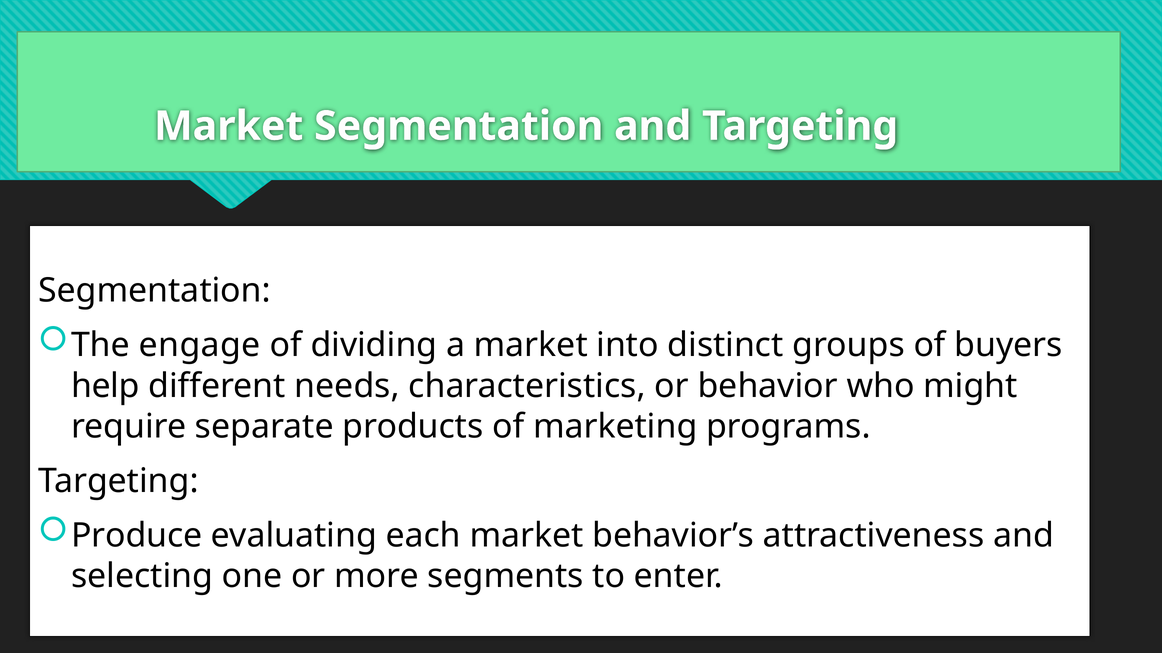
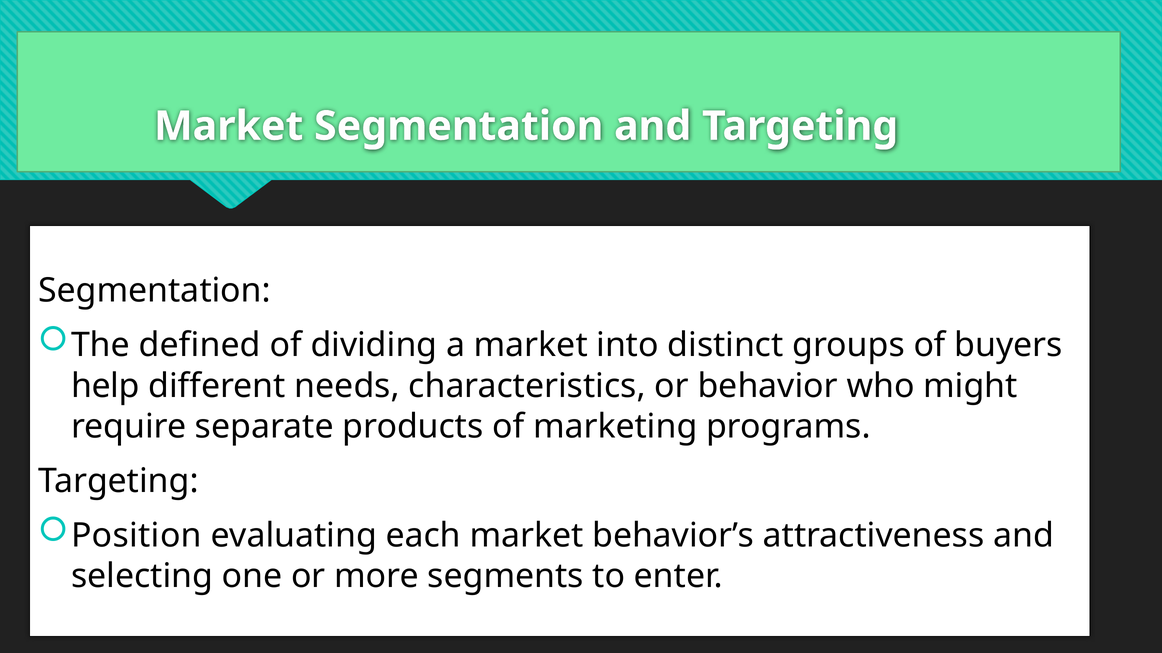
engage: engage -> defined
Produce: Produce -> Position
